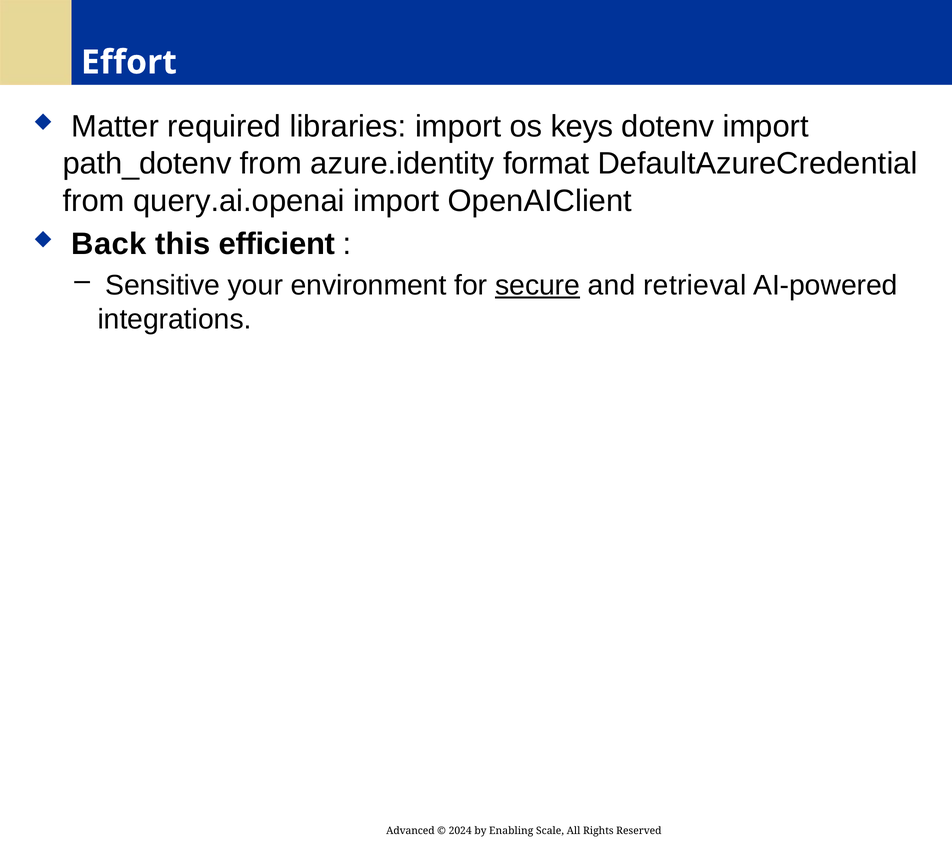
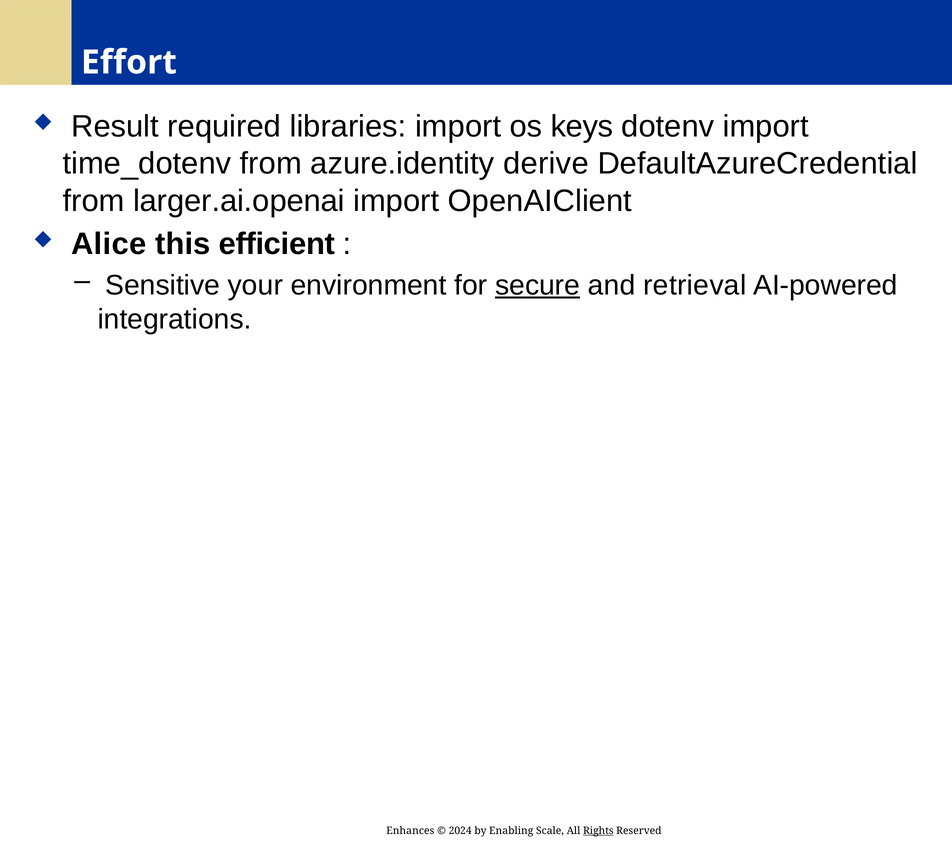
Matter: Matter -> Result
path_dotenv: path_dotenv -> time_dotenv
format: format -> derive
query.ai.openai: query.ai.openai -> larger.ai.openai
Back: Back -> Alice
Advanced: Advanced -> Enhances
Rights underline: none -> present
